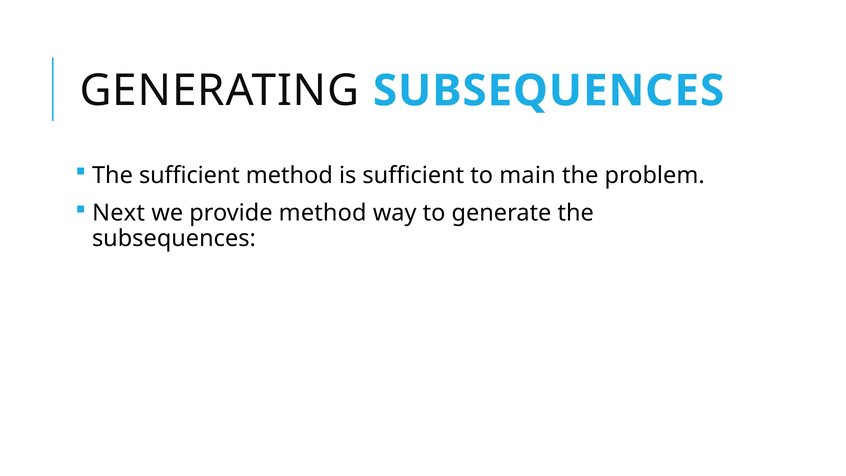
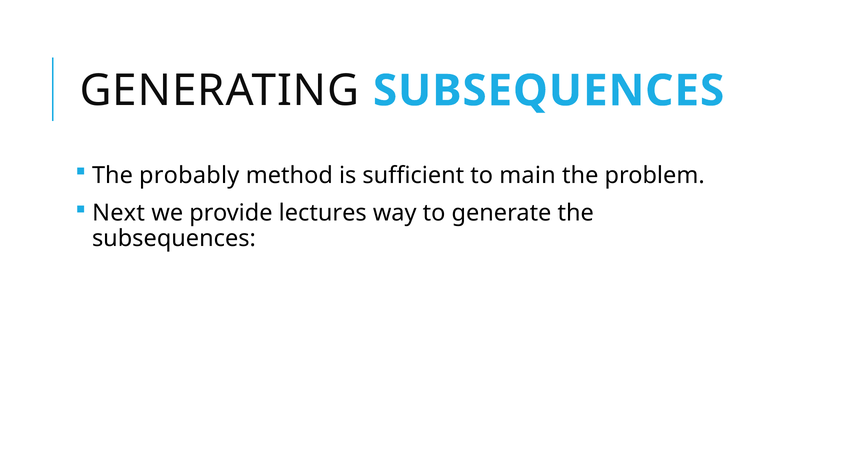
The sufficient: sufficient -> probably
provide method: method -> lectures
